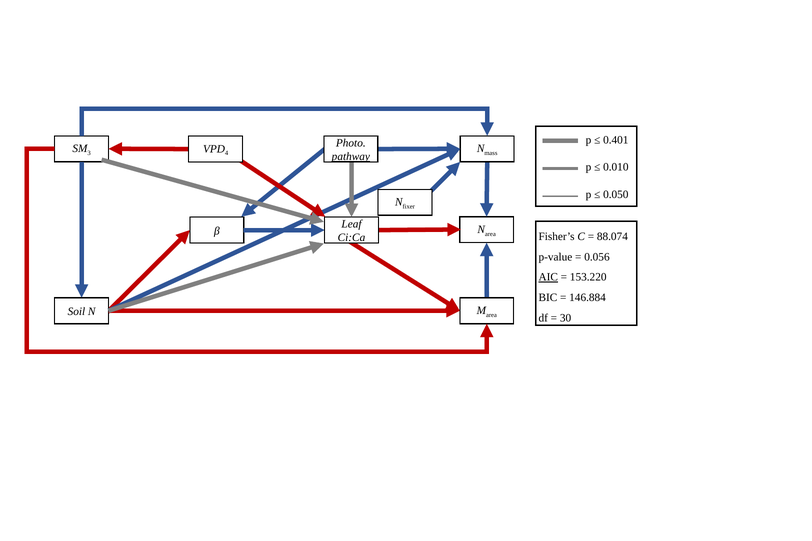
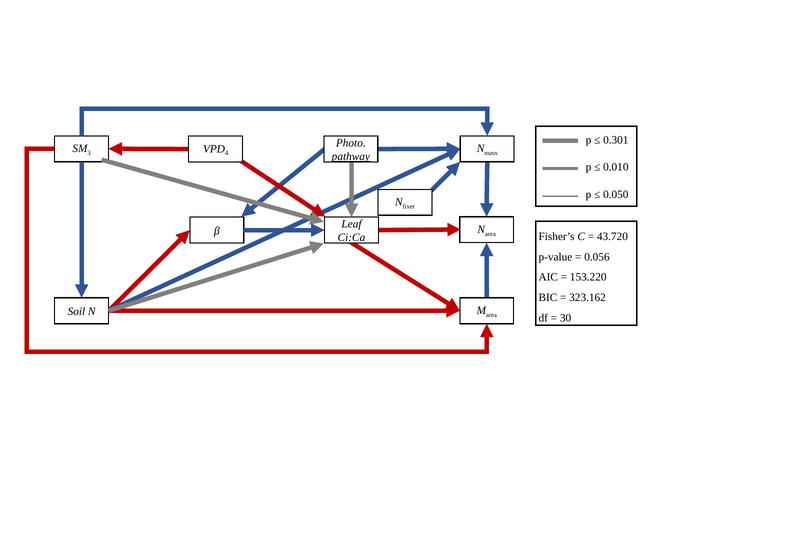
0.401: 0.401 -> 0.301
88.074: 88.074 -> 43.720
AIC underline: present -> none
146.884: 146.884 -> 323.162
